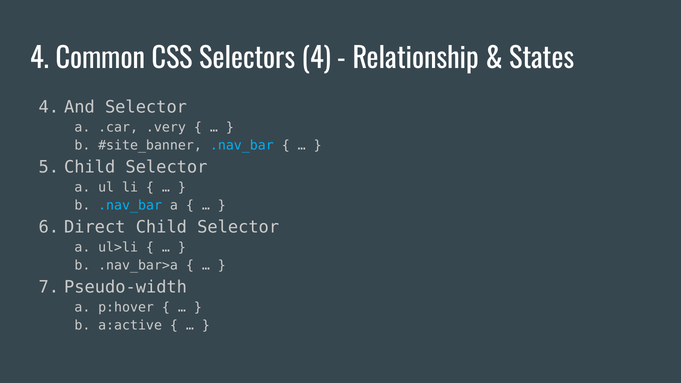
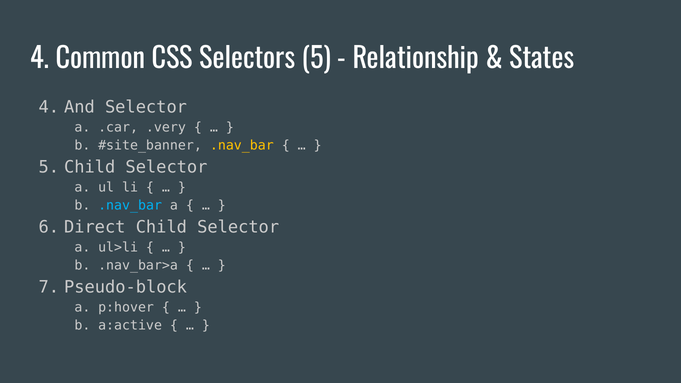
Selectors 4: 4 -> 5
.nav_bar at (242, 146) colour: light blue -> yellow
Pseudo-width: Pseudo-width -> Pseudo-block
